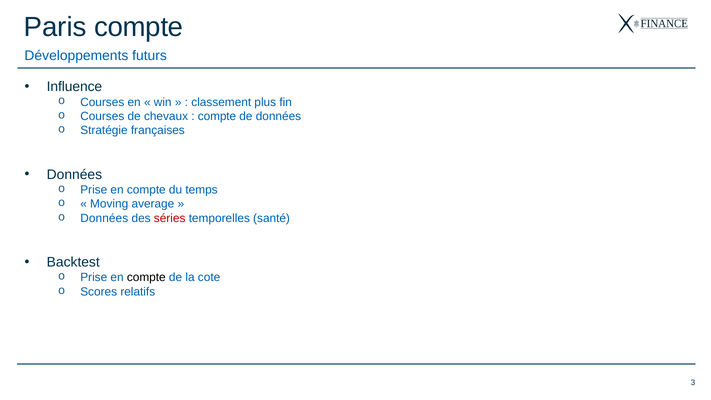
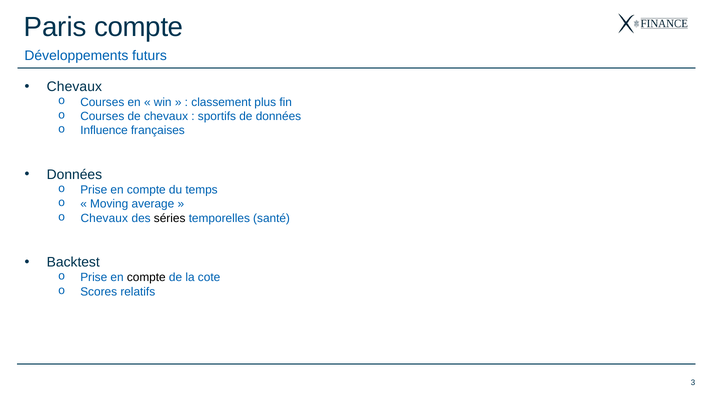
Influence at (74, 87): Influence -> Chevaux
compte at (217, 116): compte -> sportifs
Stratégie: Stratégie -> Influence
Données at (104, 218): Données -> Chevaux
séries colour: red -> black
